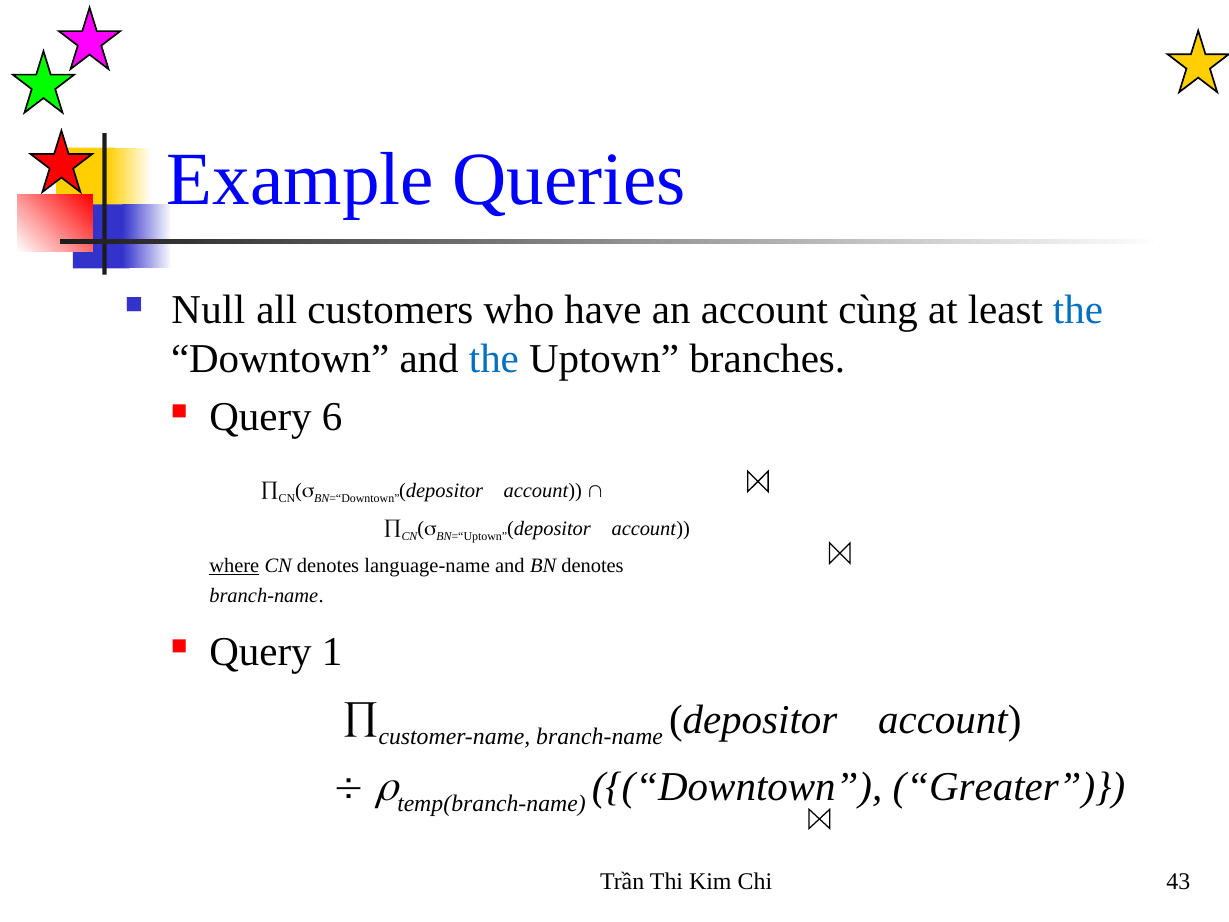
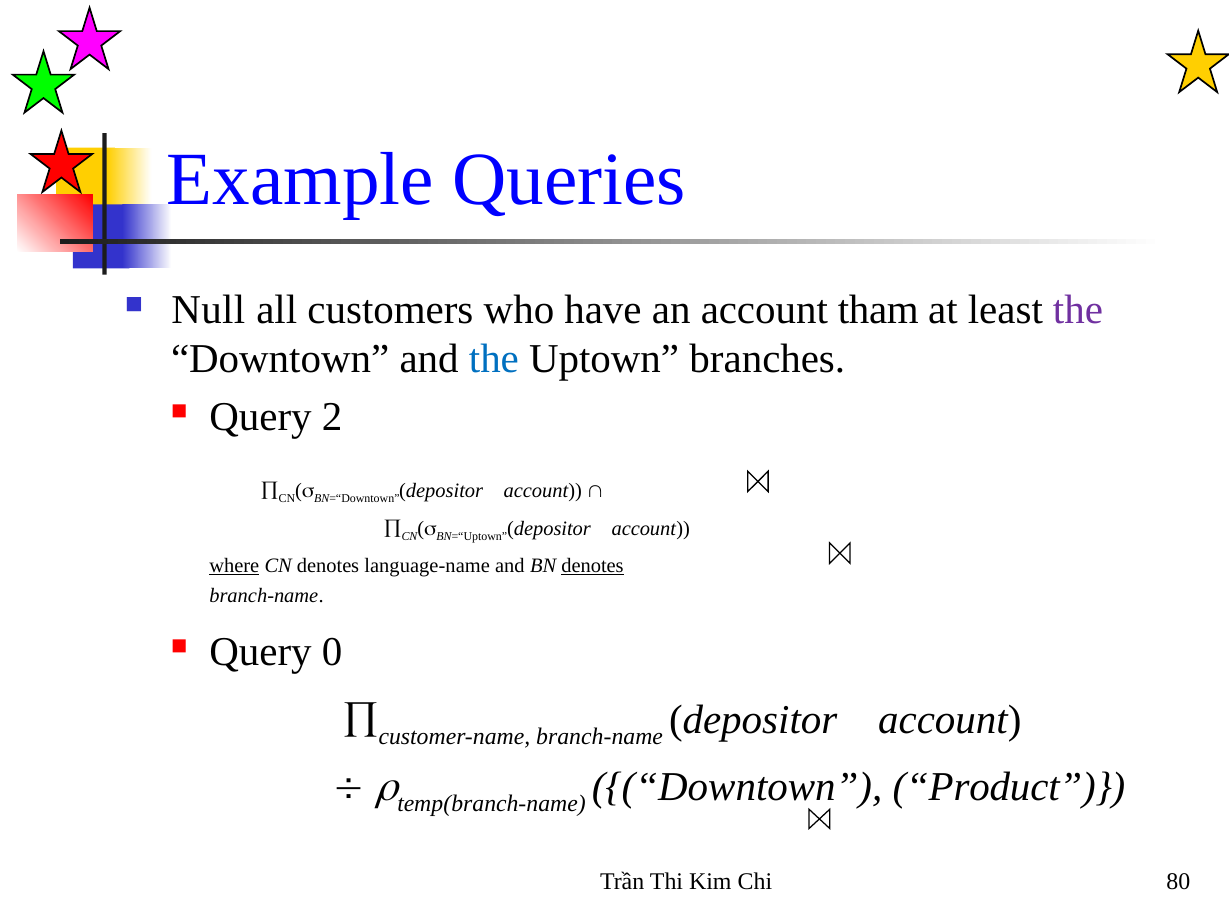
cùng: cùng -> tham
the at (1078, 310) colour: blue -> purple
6: 6 -> 2
denotes at (593, 566) underline: none -> present
1: 1 -> 0
Greater: Greater -> Product
43: 43 -> 80
